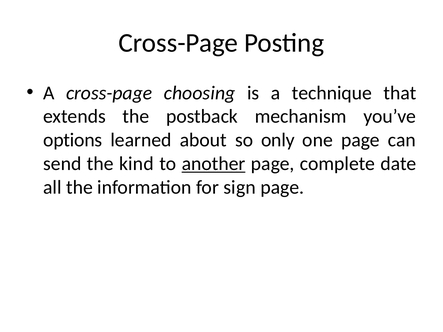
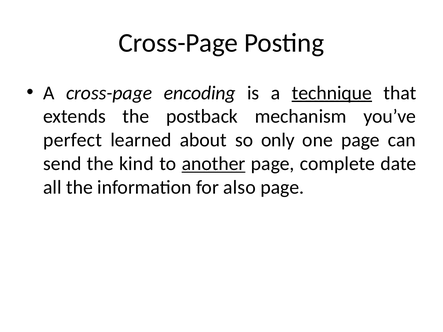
choosing: choosing -> encoding
technique underline: none -> present
options: options -> perfect
sign: sign -> also
